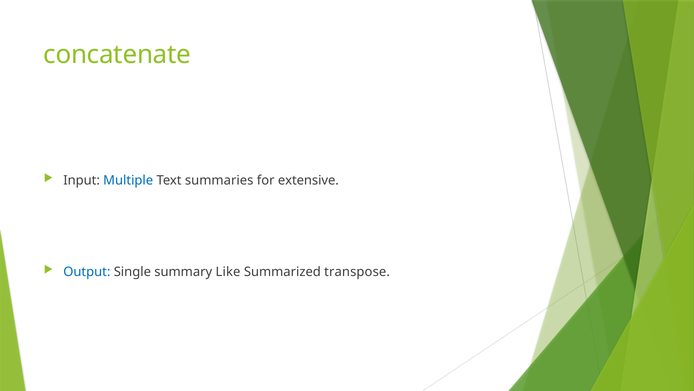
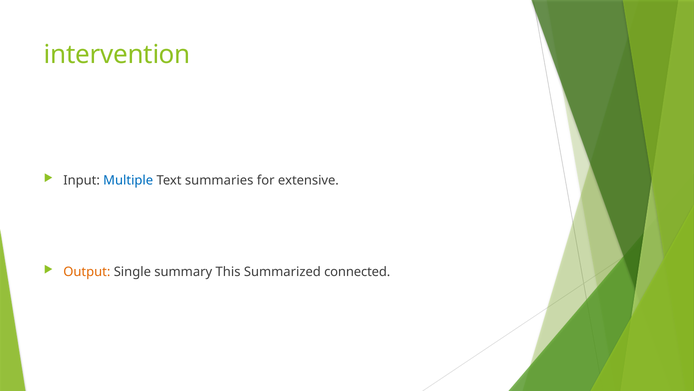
concatenate: concatenate -> intervention
Output colour: blue -> orange
Like: Like -> This
transpose: transpose -> connected
